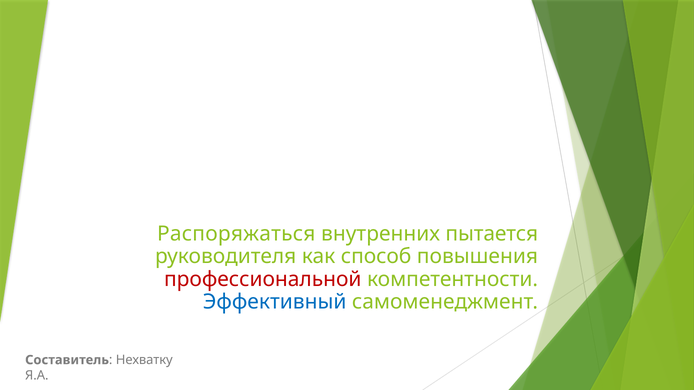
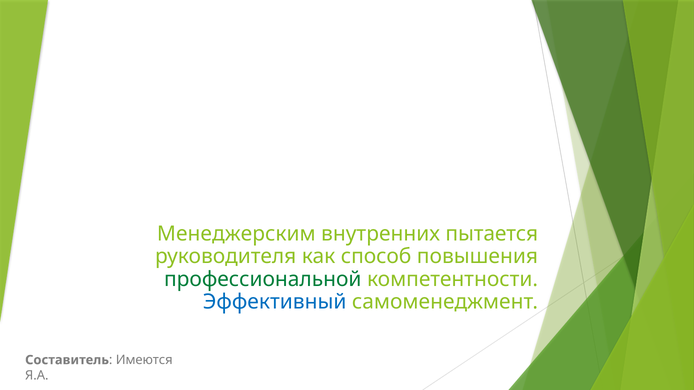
Распоряжаться: Распоряжаться -> Менеджерским
профессиональной colour: red -> green
Нехватку: Нехватку -> Имеются
